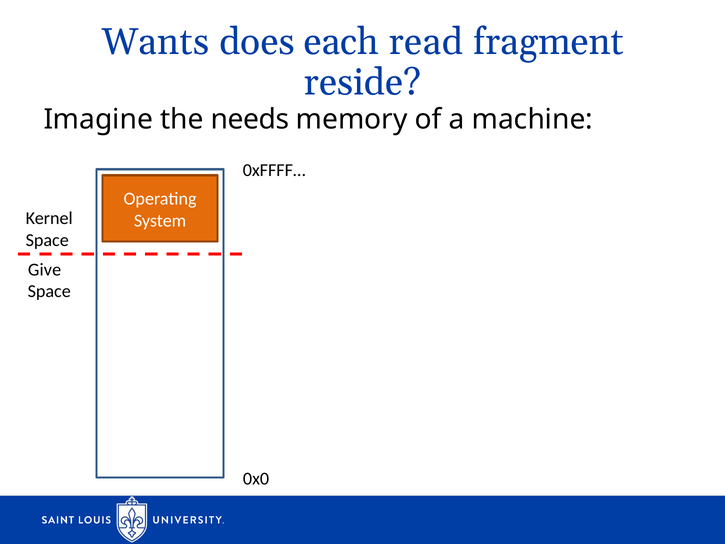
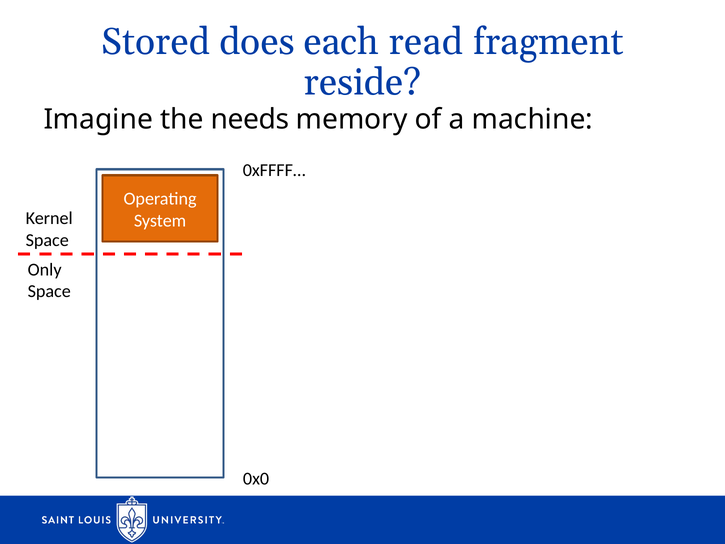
Wants: Wants -> Stored
Give: Give -> Only
